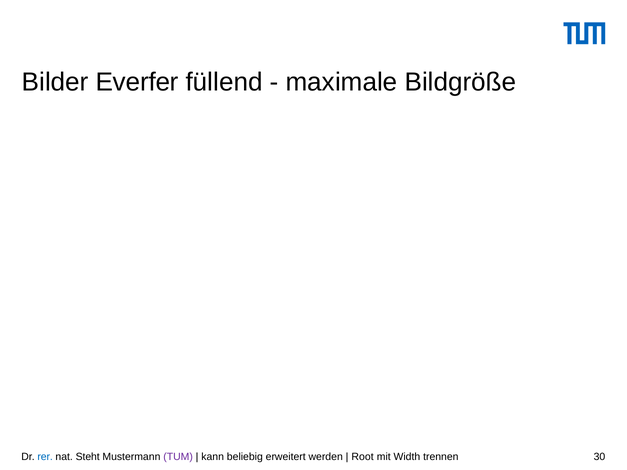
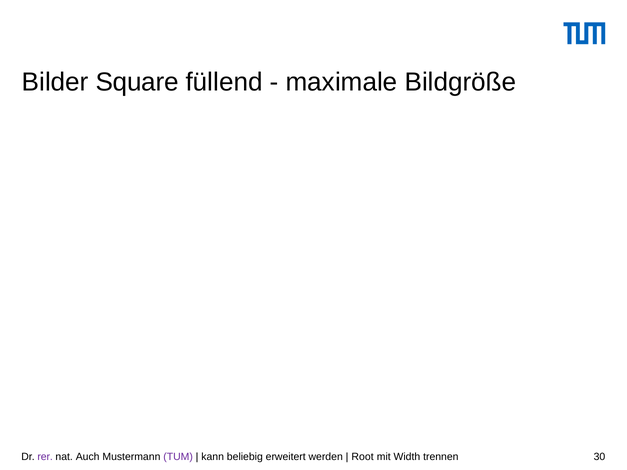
Everfer: Everfer -> Square
rer colour: blue -> purple
Steht: Steht -> Auch
